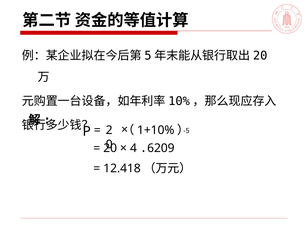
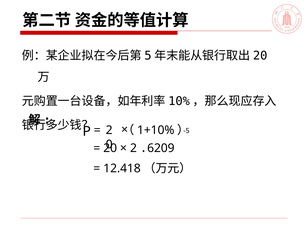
4 at (133, 148): 4 -> 2
